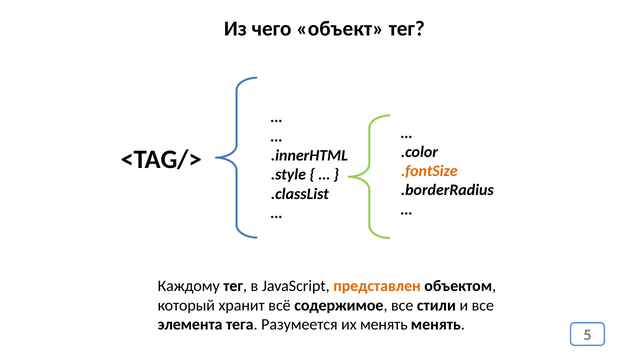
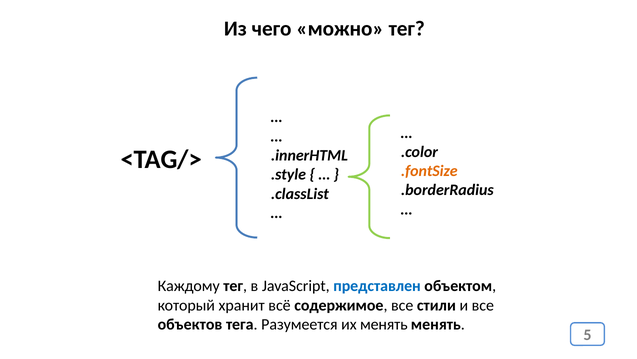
объект: объект -> можно
представлен colour: orange -> blue
элемента: элемента -> объектов
